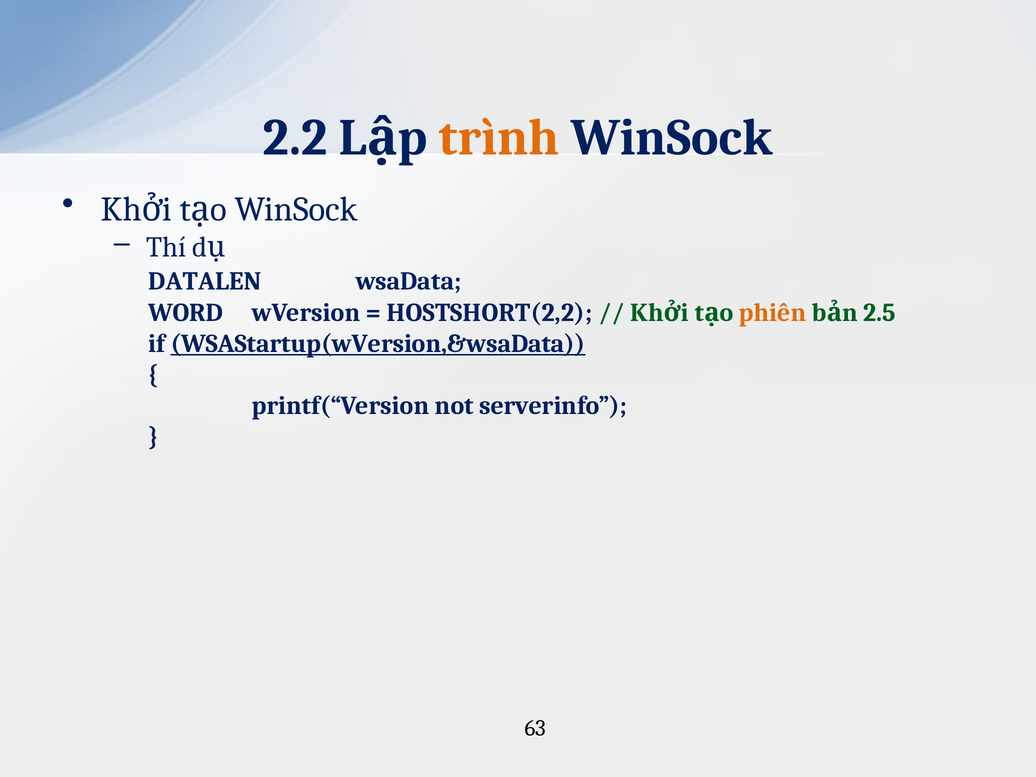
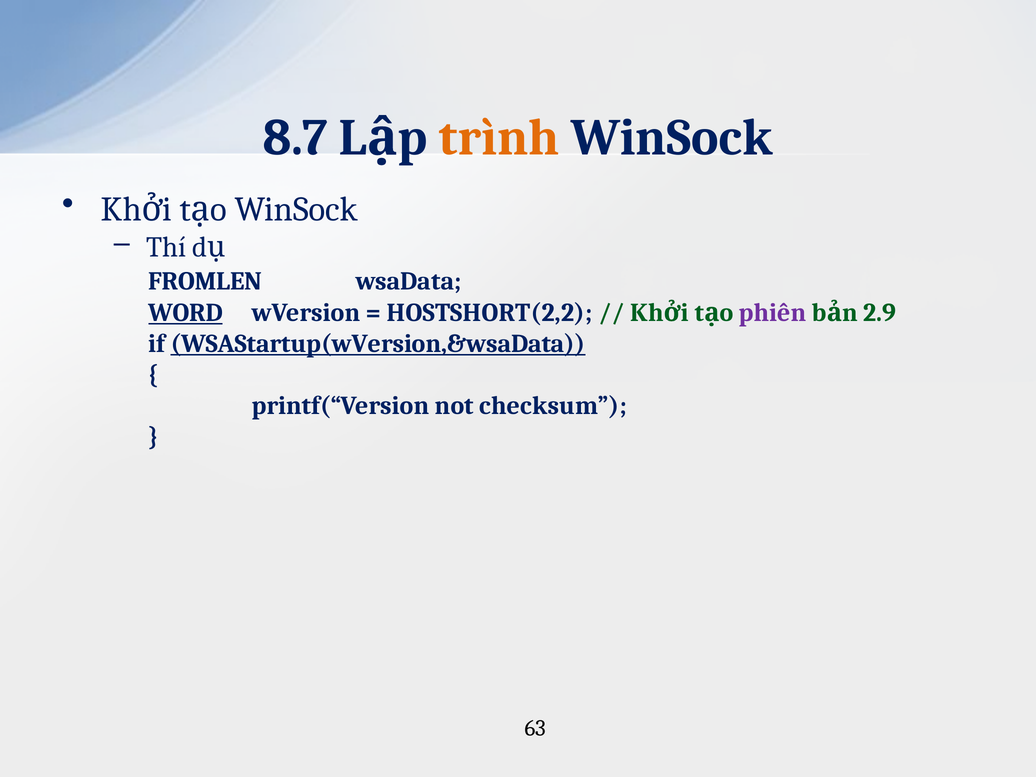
2.2: 2.2 -> 8.7
DATALEN: DATALEN -> FROMLEN
WORD underline: none -> present
phiên colour: orange -> purple
2.5: 2.5 -> 2.9
serverinfo: serverinfo -> checksum
